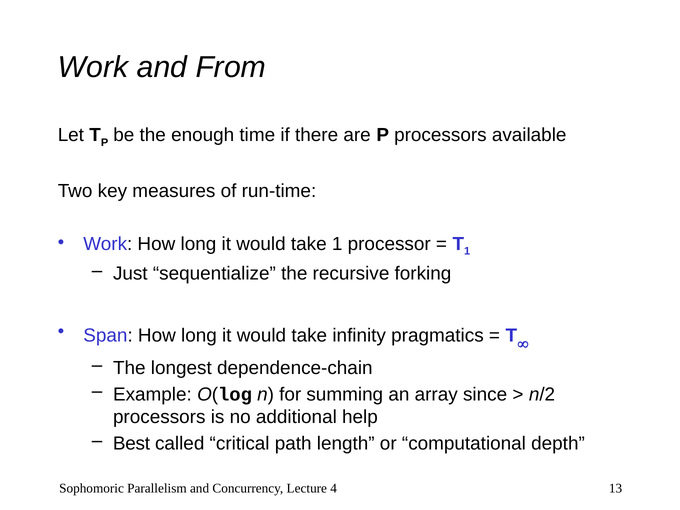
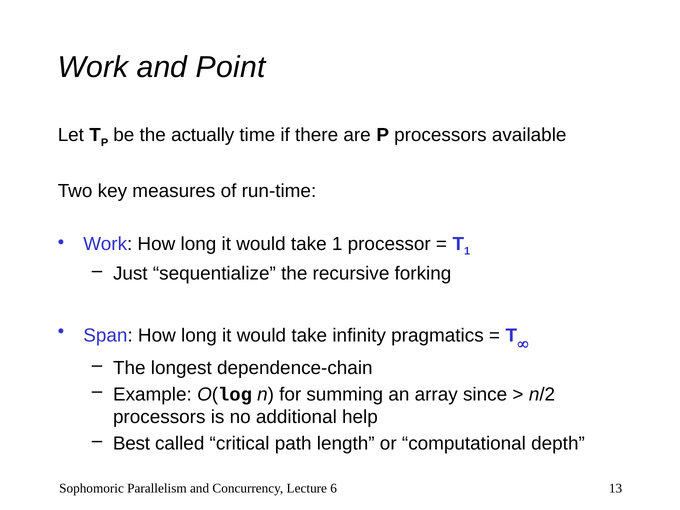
From: From -> Point
enough: enough -> actually
4: 4 -> 6
